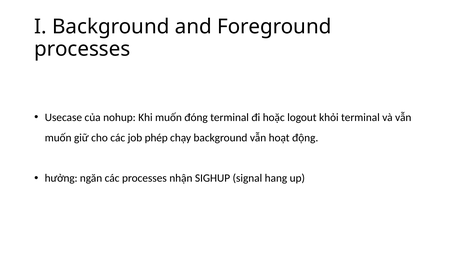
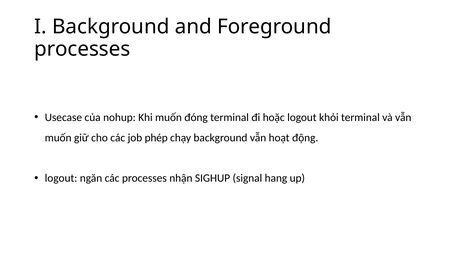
hưởng at (61, 178): hưởng -> logout
